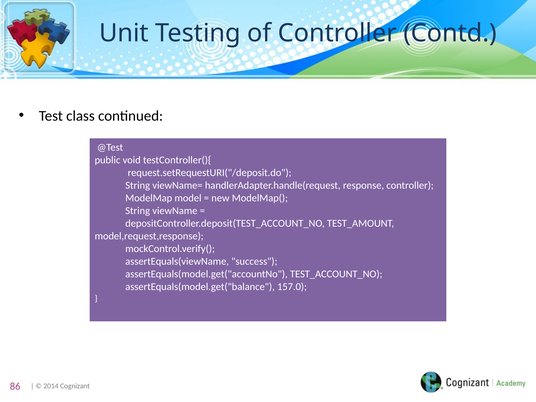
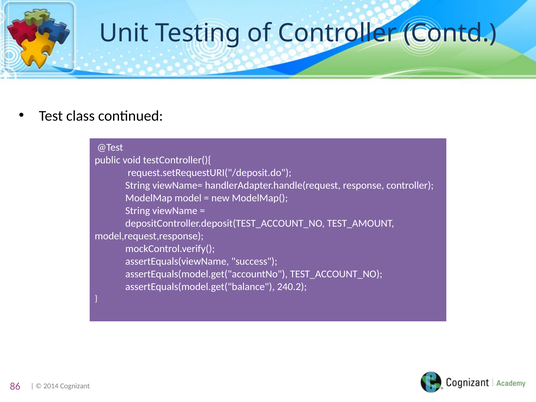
157.0: 157.0 -> 240.2
